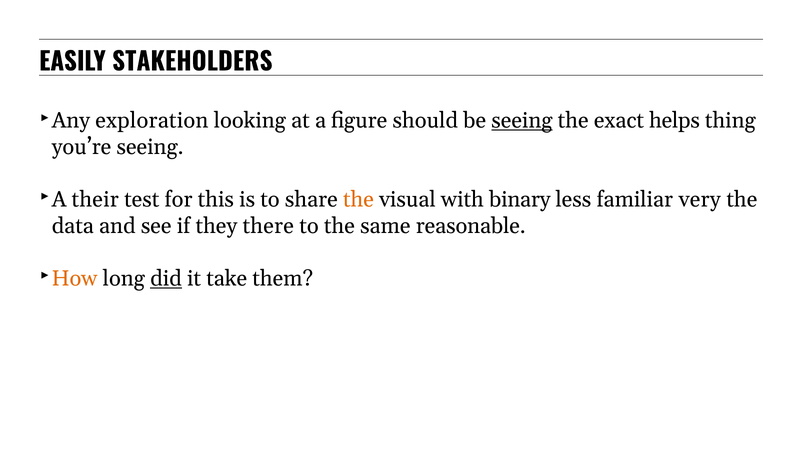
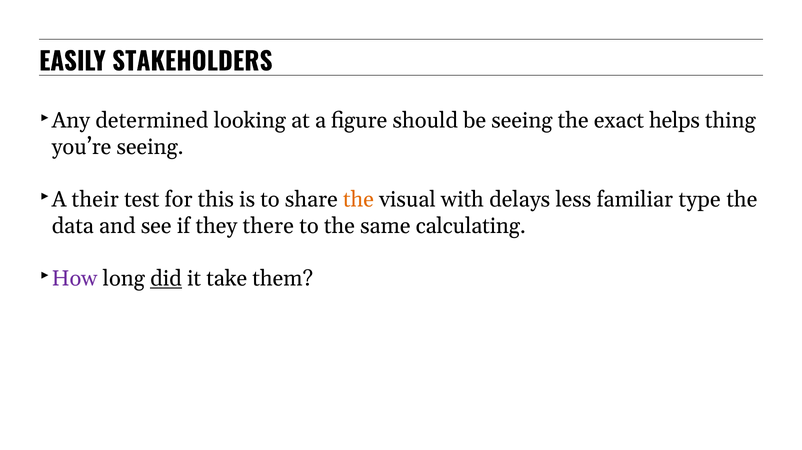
exploration: exploration -> determined
seeing at (522, 121) underline: present -> none
binary: binary -> delays
very: very -> type
reasonable: reasonable -> calculating
How colour: orange -> purple
